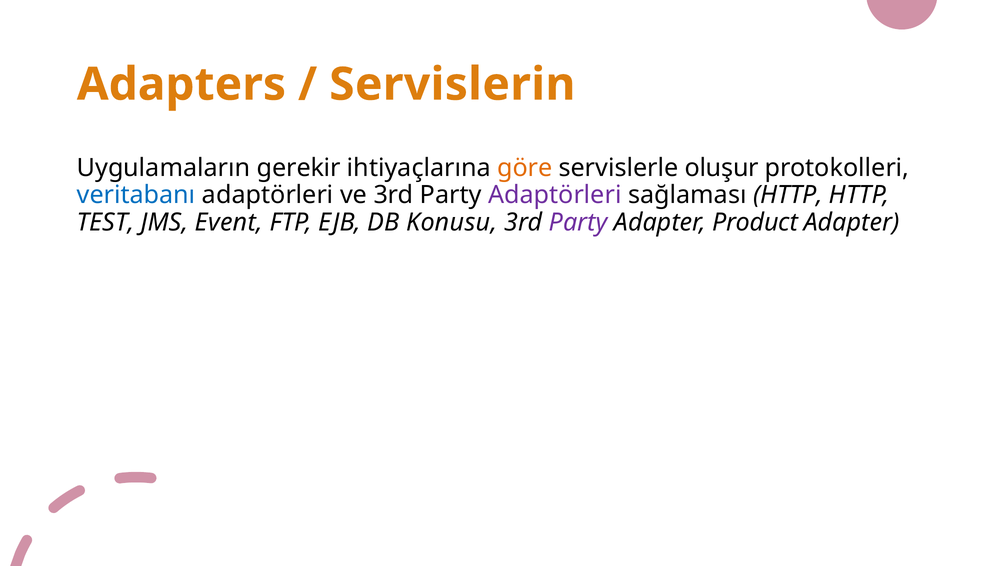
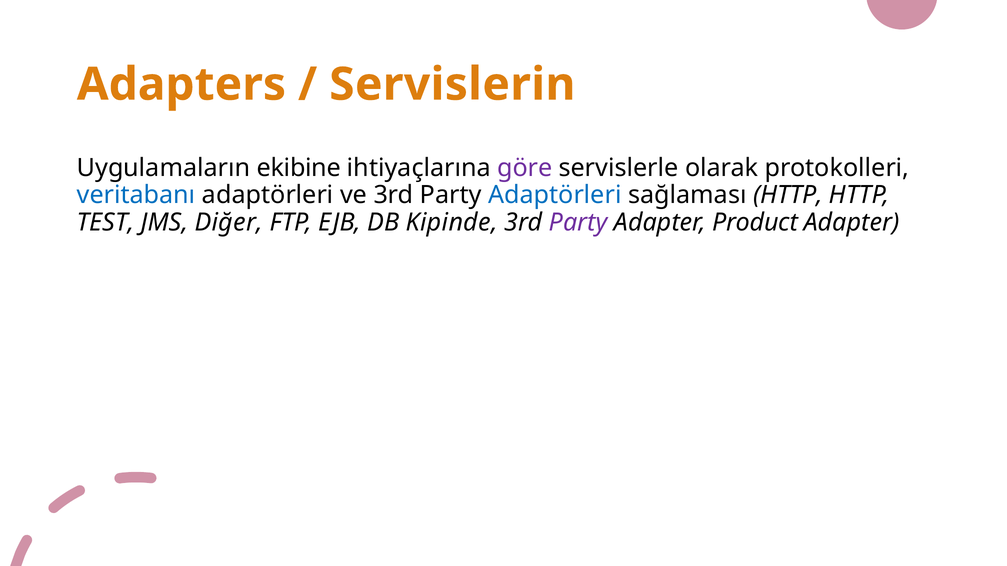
gerekir: gerekir -> ekibine
göre colour: orange -> purple
oluşur: oluşur -> olarak
Adaptörleri at (555, 195) colour: purple -> blue
Event: Event -> Diğer
Konusu: Konusu -> Kipinde
